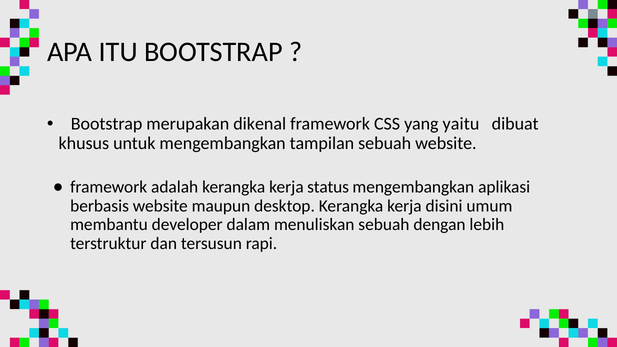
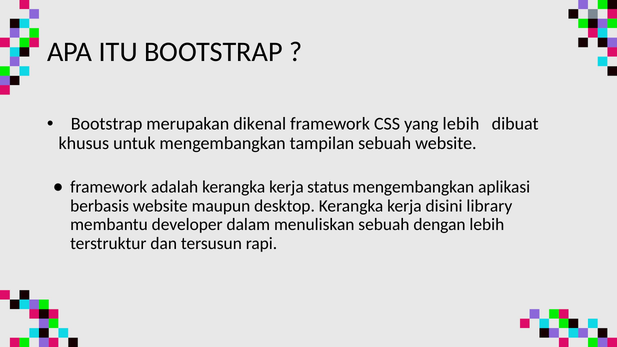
yang yaitu: yaitu -> lebih
umum: umum -> library
